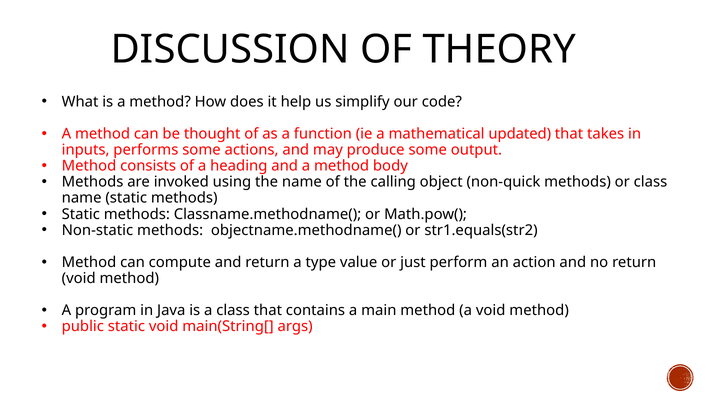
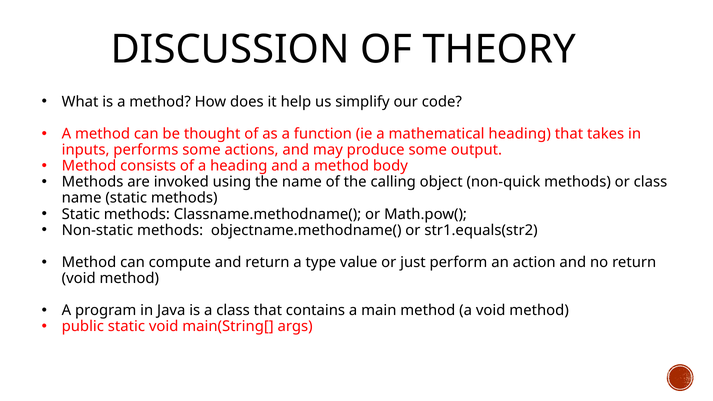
mathematical updated: updated -> heading
